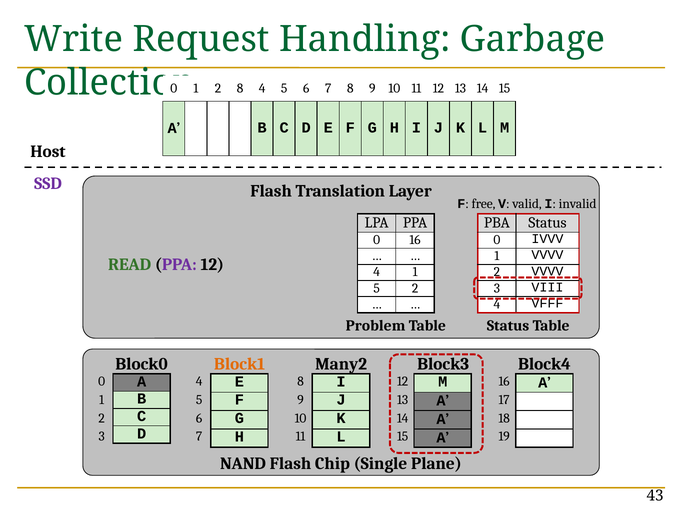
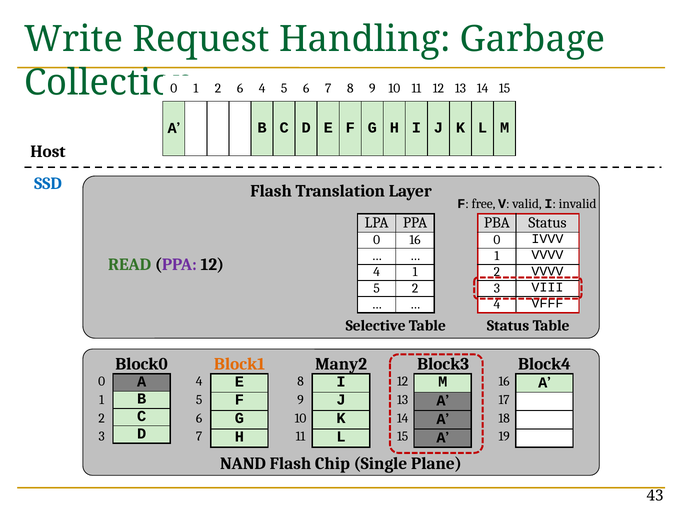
2 8: 8 -> 6
SSD colour: purple -> blue
Problem: Problem -> Selective
